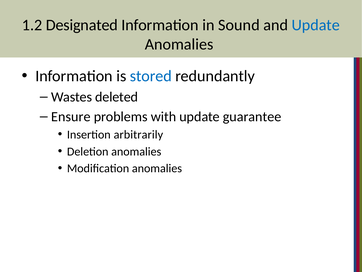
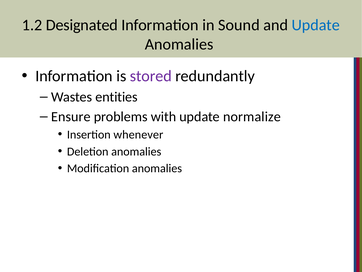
stored colour: blue -> purple
deleted: deleted -> entities
guarantee: guarantee -> normalize
arbitrarily: arbitrarily -> whenever
